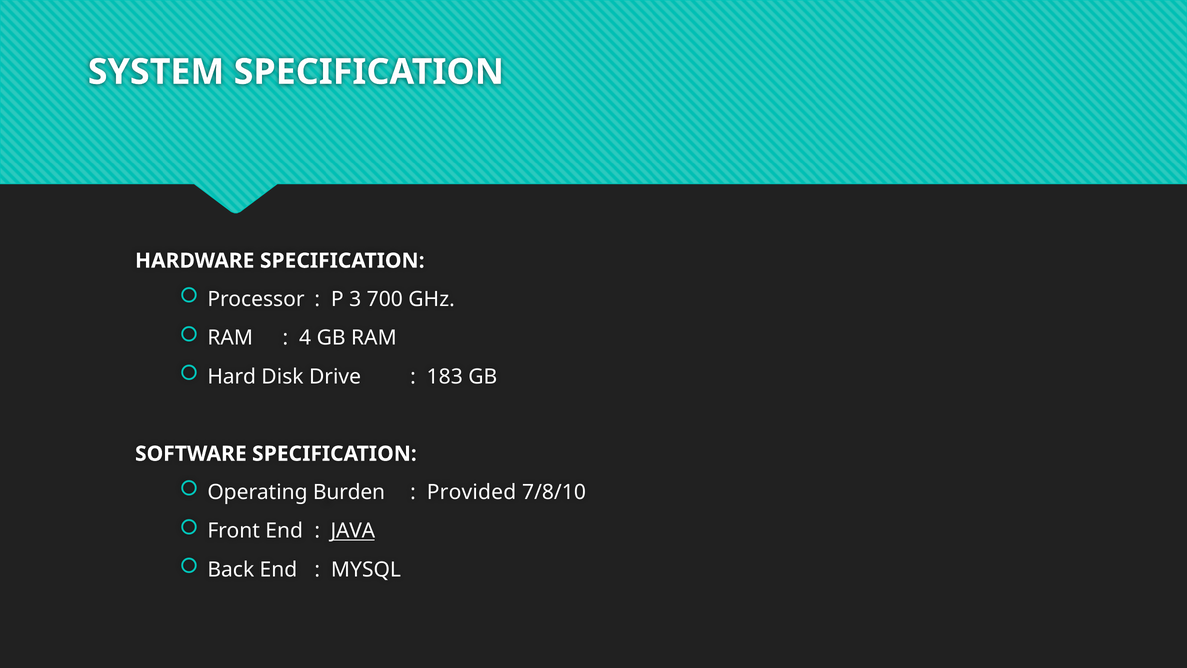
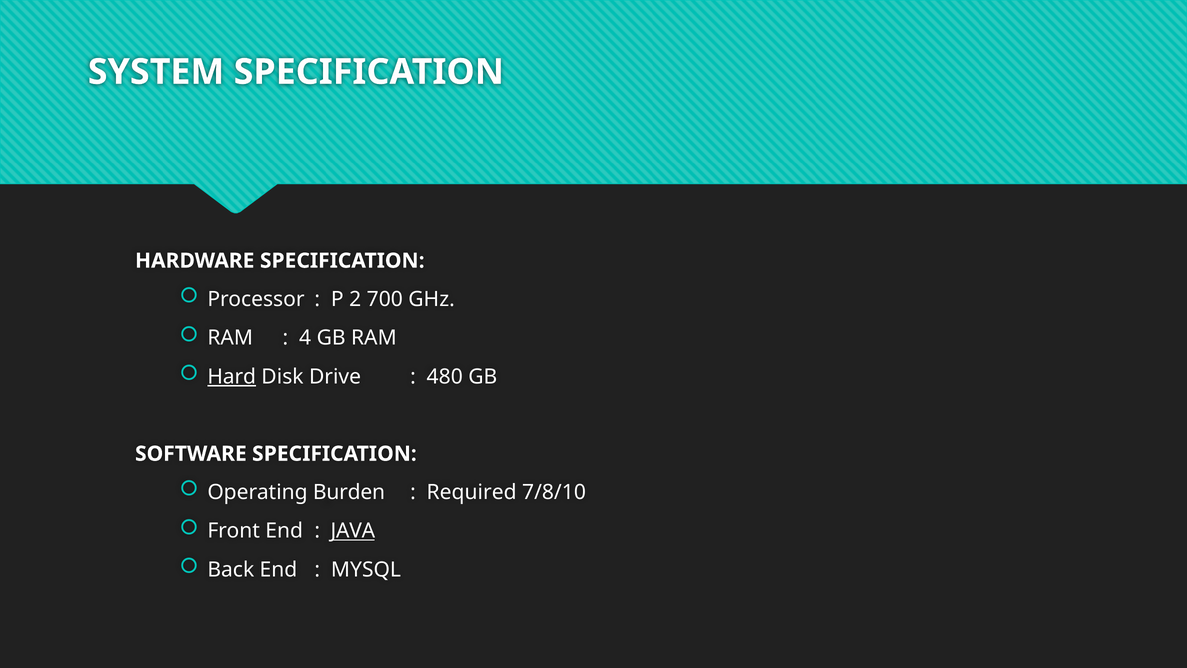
3: 3 -> 2
Hard underline: none -> present
183: 183 -> 480
Provided: Provided -> Required
